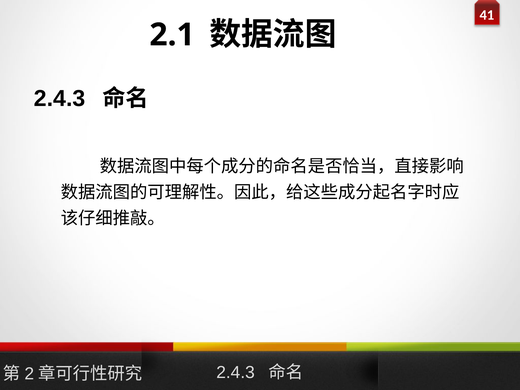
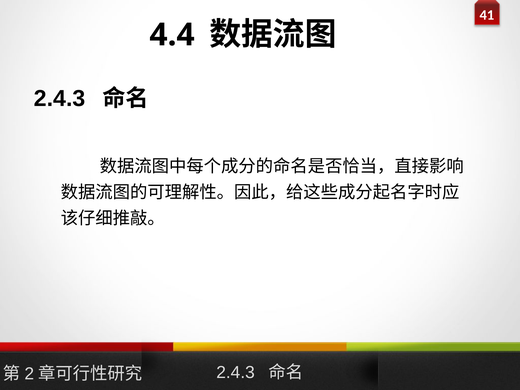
2.1: 2.1 -> 4.4
